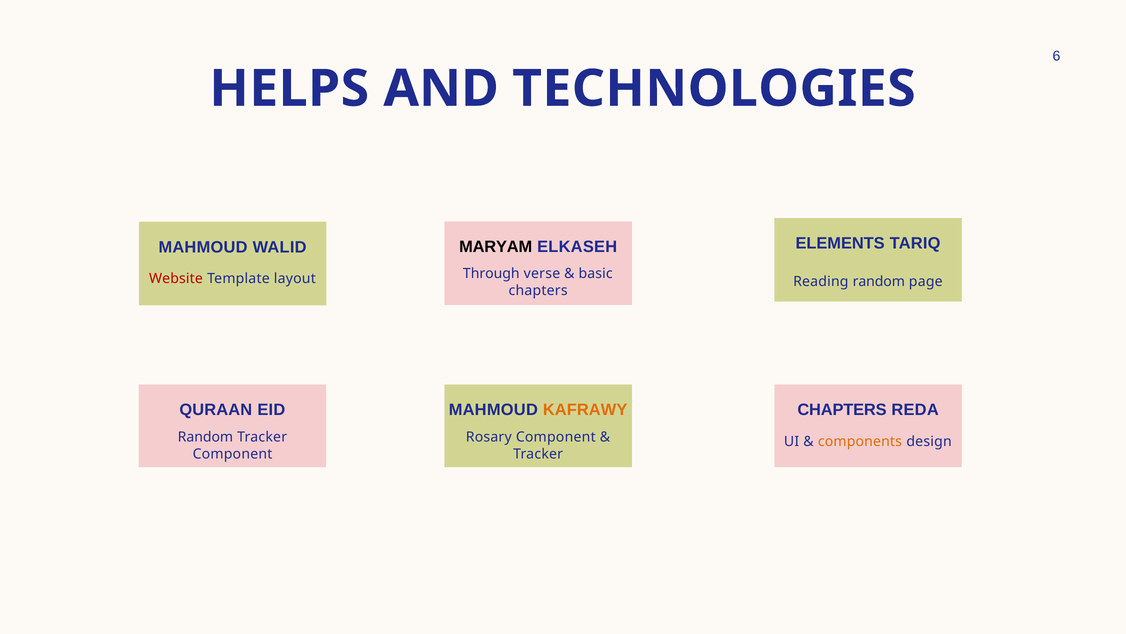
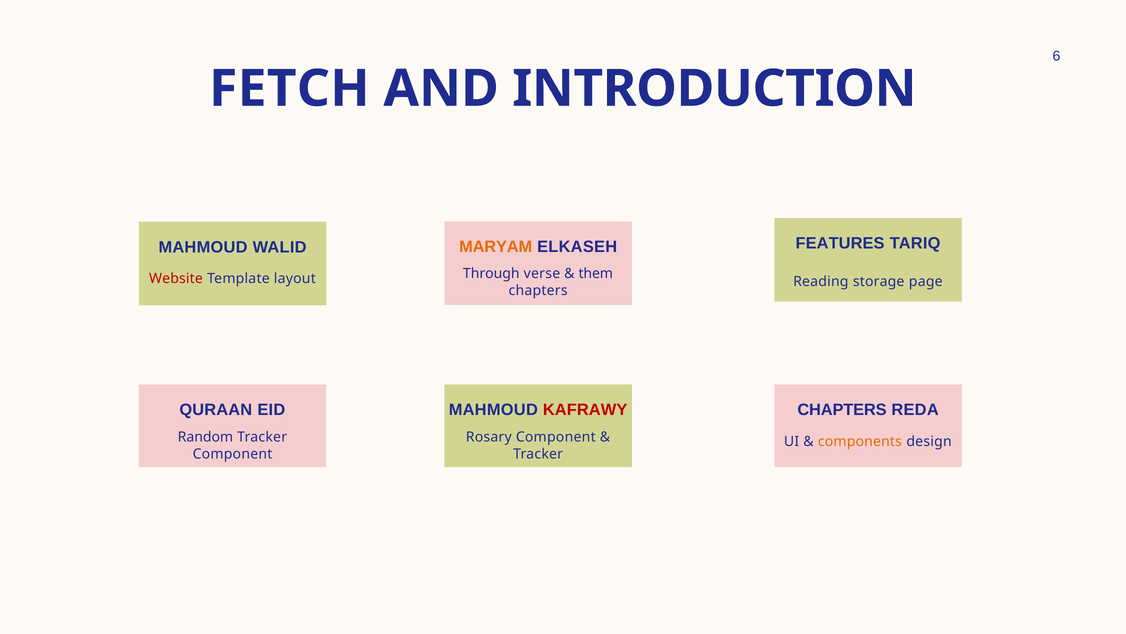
HELPS: HELPS -> FETCH
TECHNOLOGIES: TECHNOLOGIES -> INTRODUCTION
ELEMENTS: ELEMENTS -> FEATURES
MARYAM colour: black -> orange
basic: basic -> them
Reading random: random -> storage
KAFRAWY colour: orange -> red
